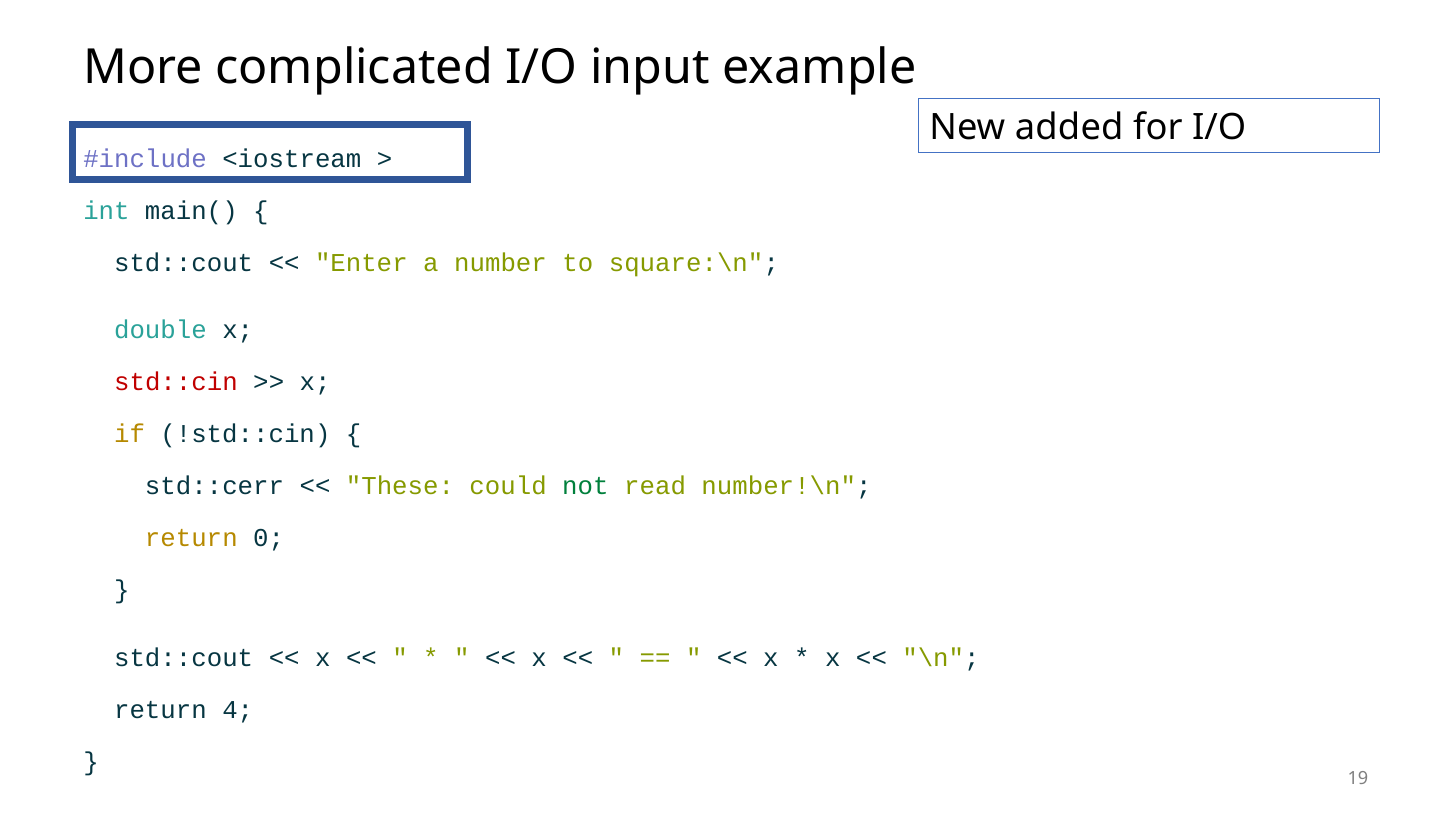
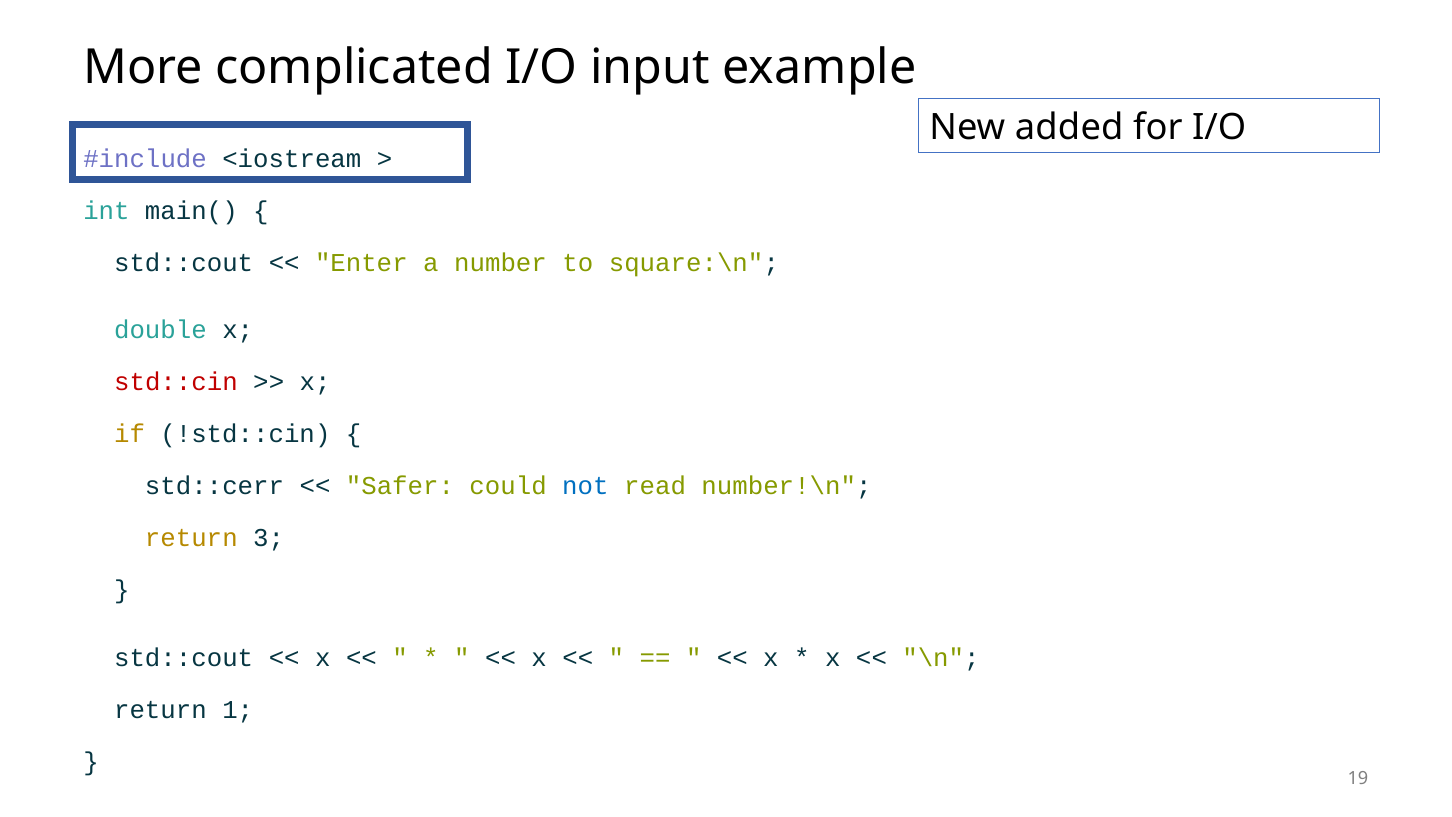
These: These -> Safer
not colour: green -> blue
0: 0 -> 3
4: 4 -> 1
